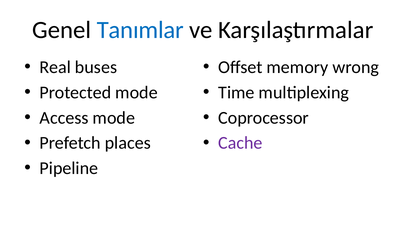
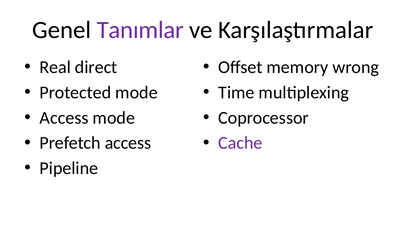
Tanımlar colour: blue -> purple
buses: buses -> direct
Prefetch places: places -> access
